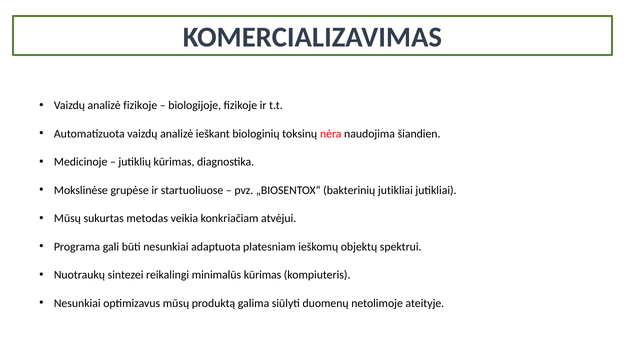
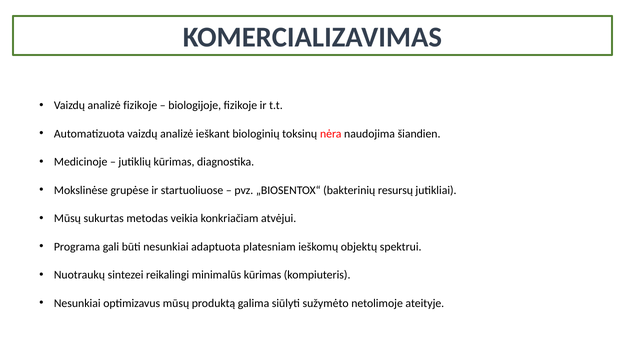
bakterinių jutikliai: jutikliai -> resursų
duomenų: duomenų -> sužymėto
